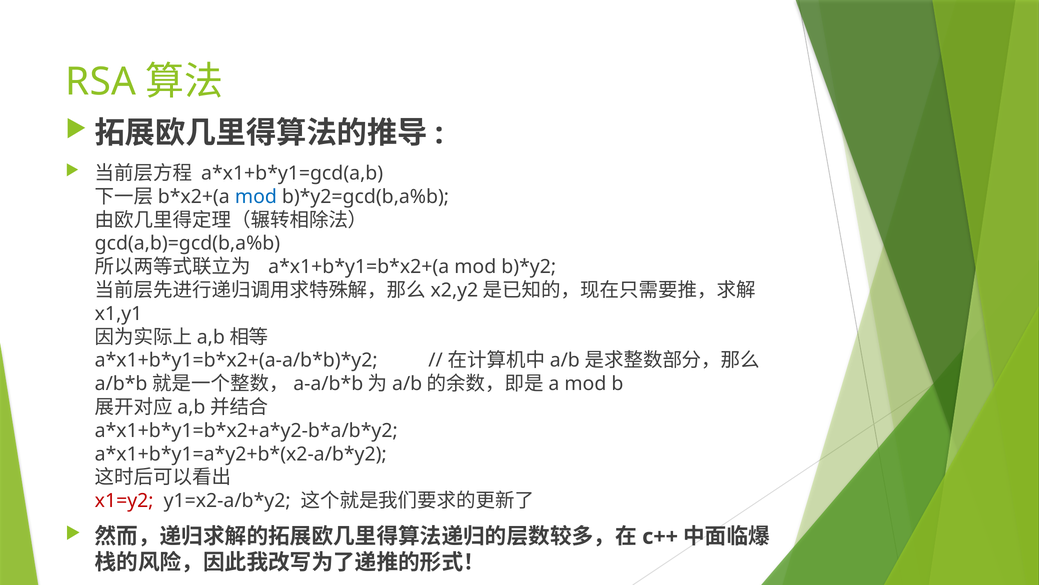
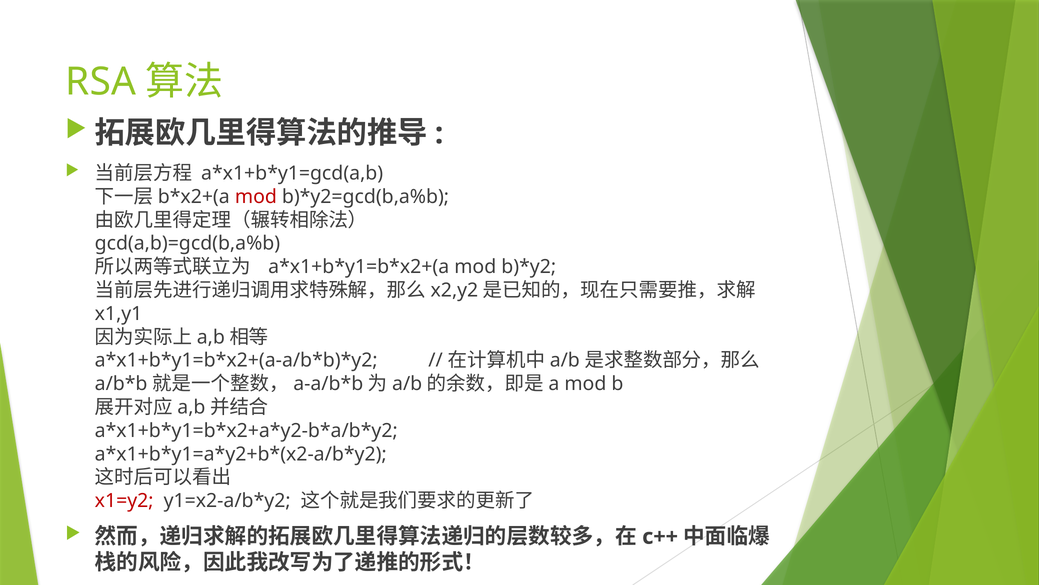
mod at (256, 197) colour: blue -> red
